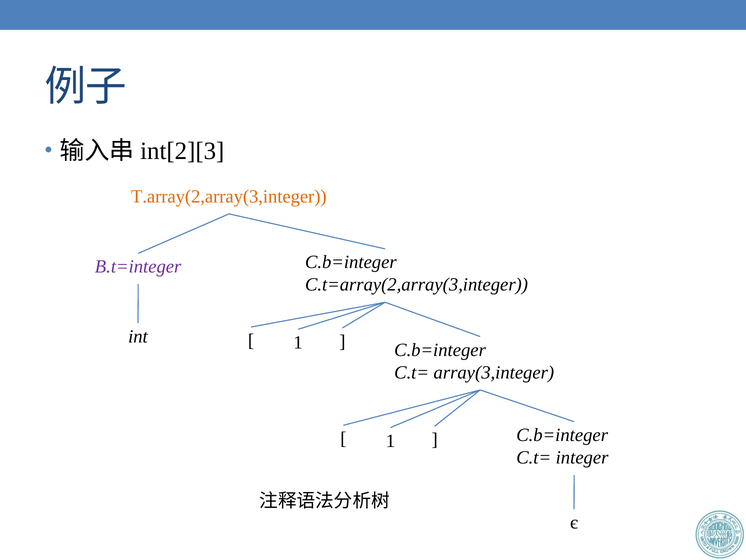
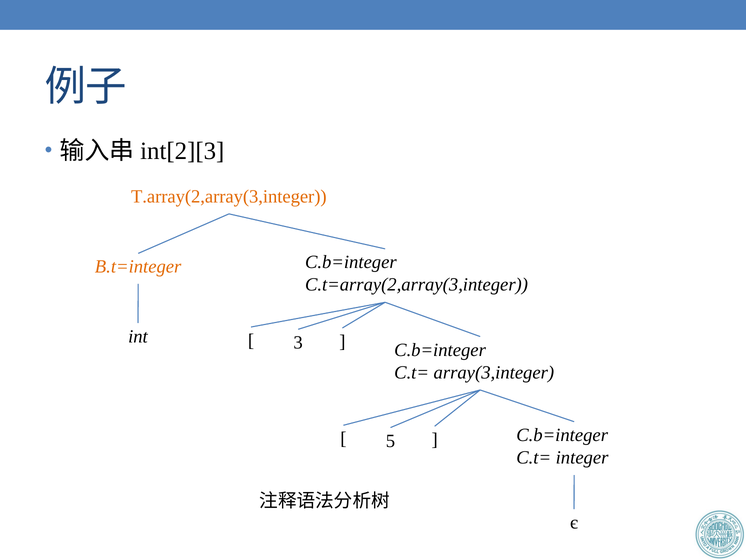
B.t=integer colour: purple -> orange
1 at (298, 342): 1 -> 3
1 at (390, 441): 1 -> 5
